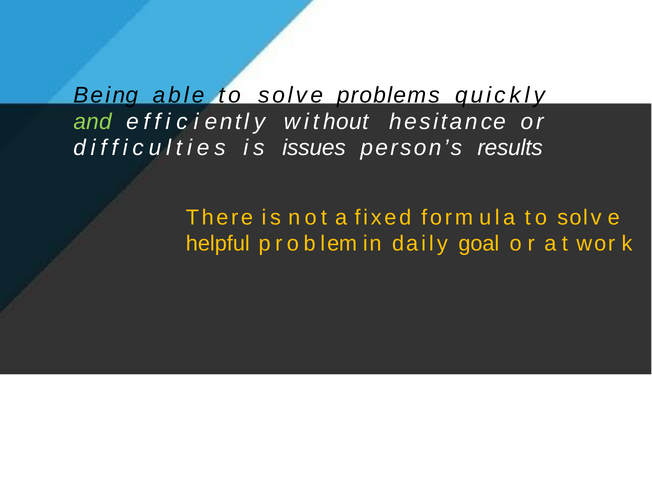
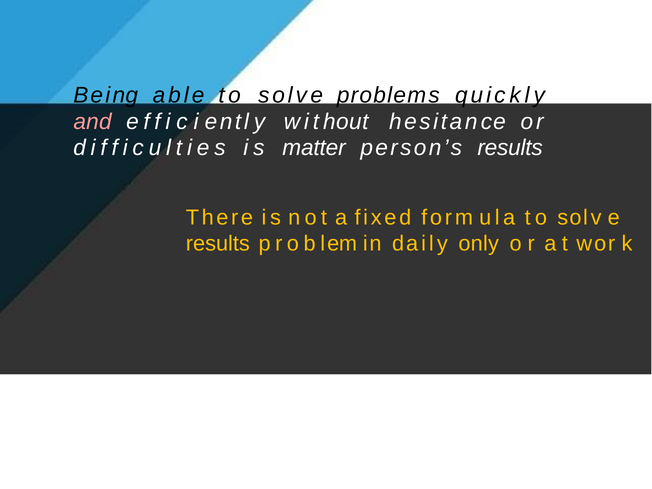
and colour: light green -> pink
issues: issues -> matter
helpful at (218, 244): helpful -> results
goal: goal -> only
